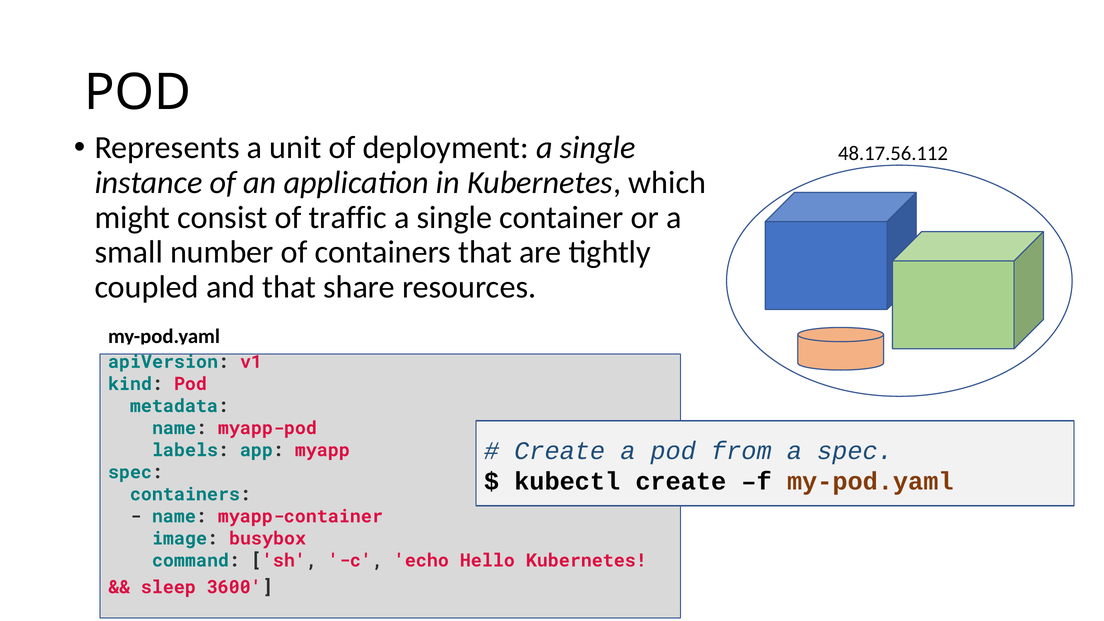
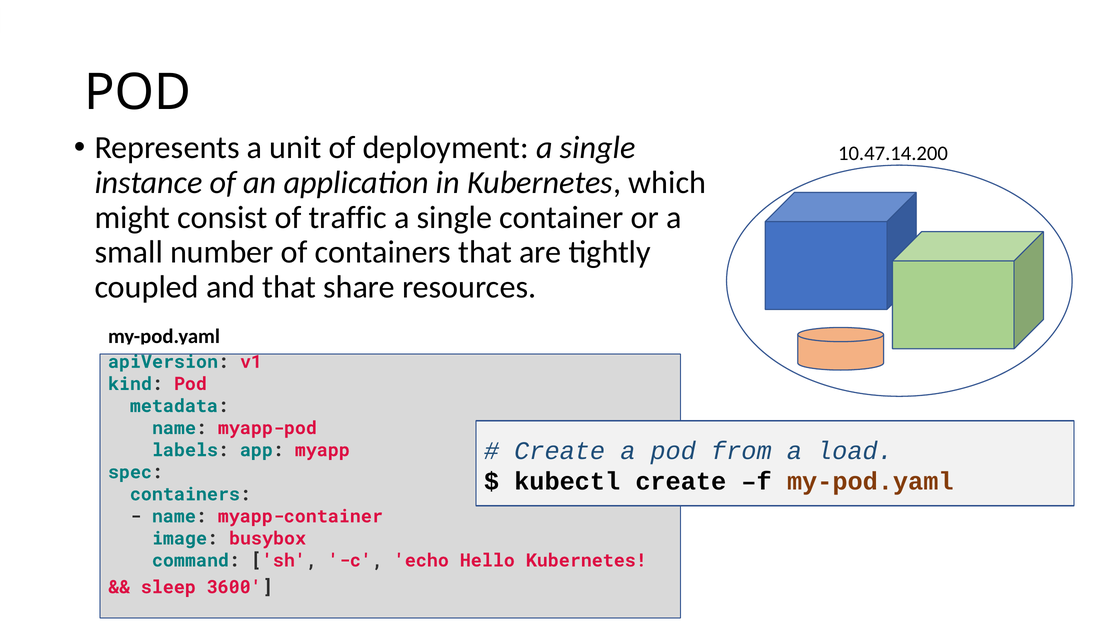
48.17.56.112: 48.17.56.112 -> 10.47.14.200
a spec: spec -> load
